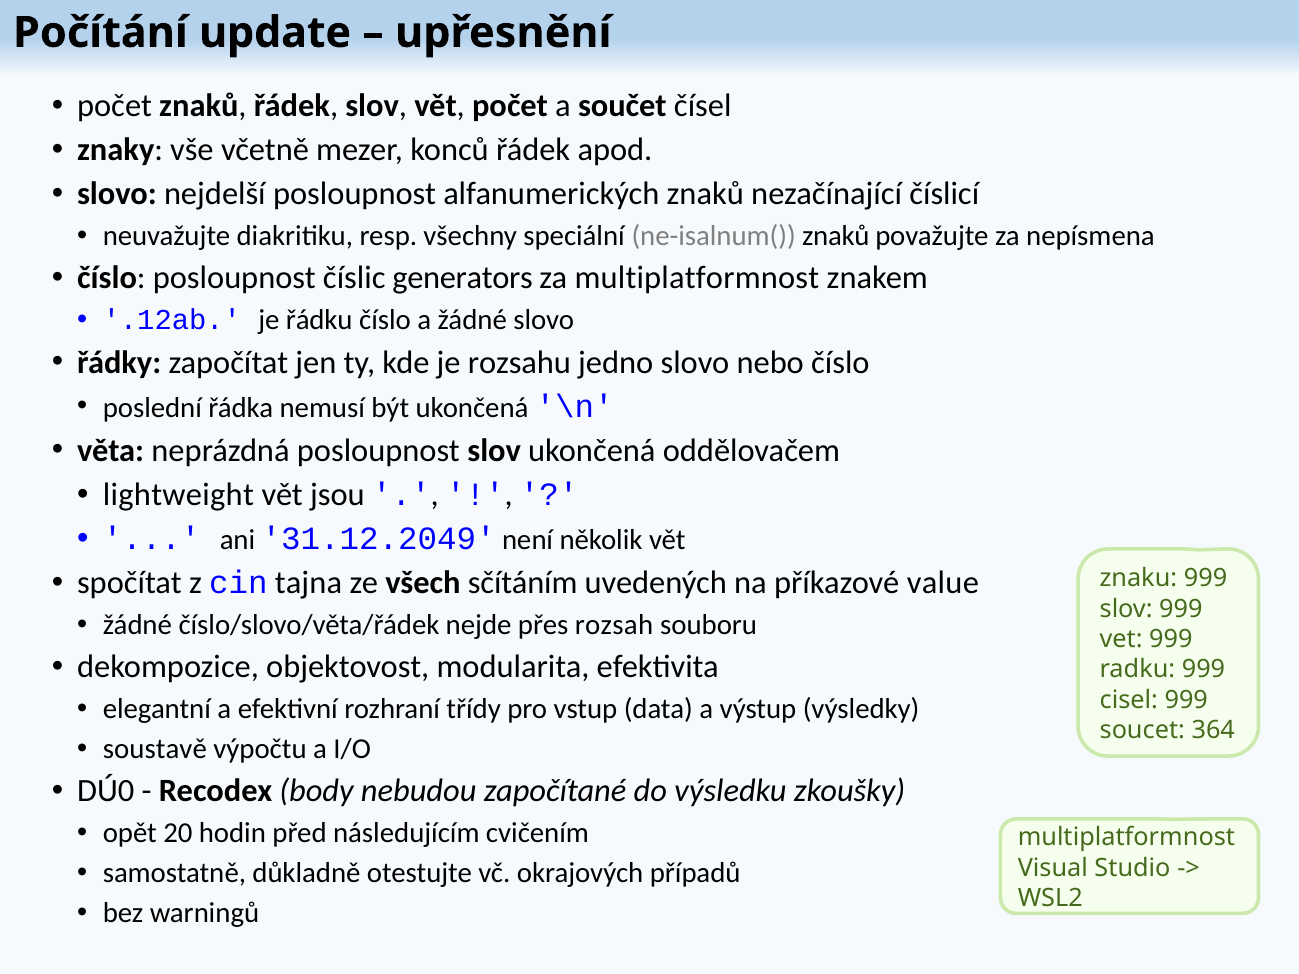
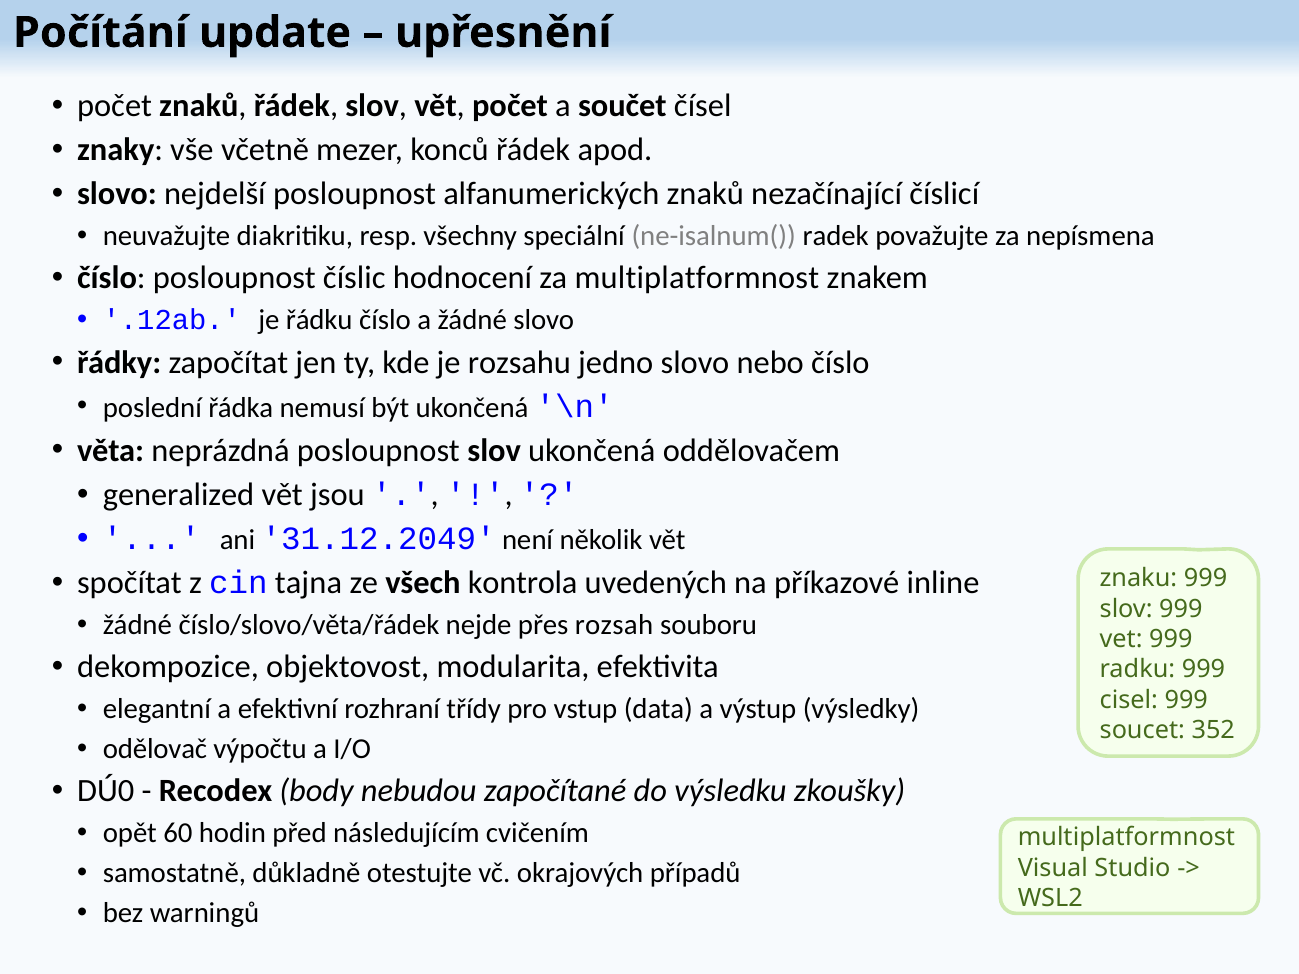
ne-isalnum( znaků: znaků -> radek
generators: generators -> hodnocení
lightweight: lightweight -> generalized
sčítáním: sčítáním -> kontrola
value: value -> inline
364: 364 -> 352
soustavě: soustavě -> odělovač
20: 20 -> 60
